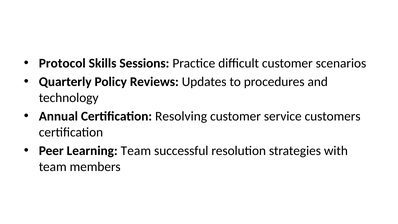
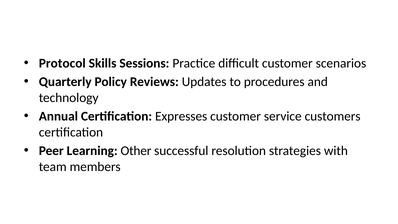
Resolving: Resolving -> Expresses
Learning Team: Team -> Other
